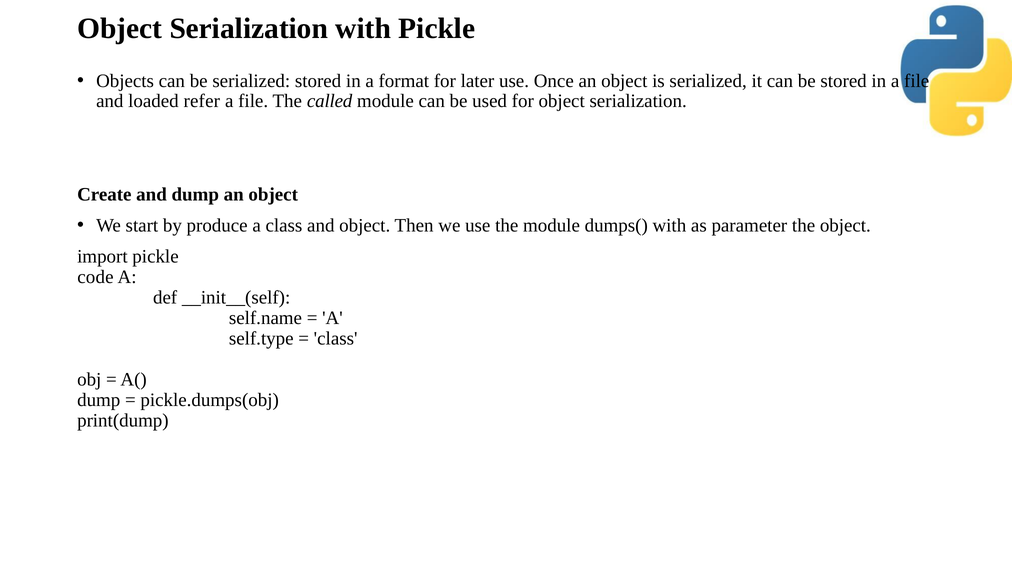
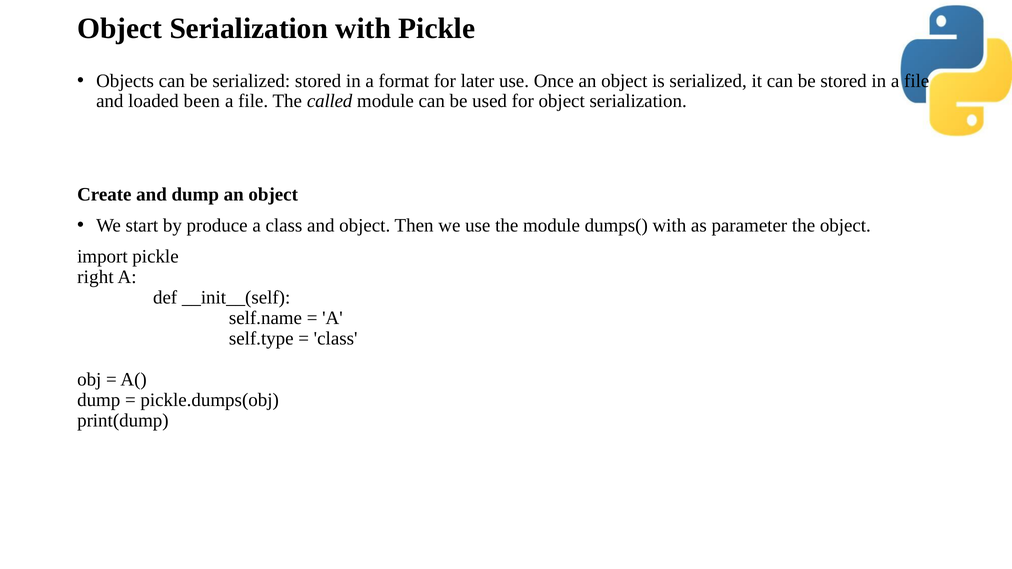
refer: refer -> been
code: code -> right
